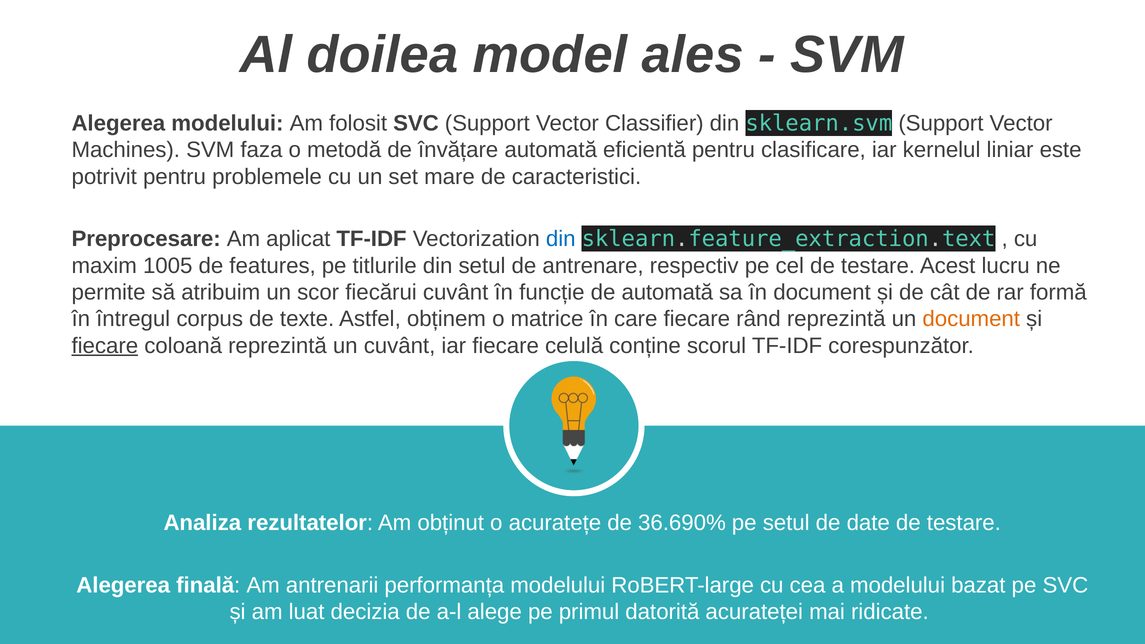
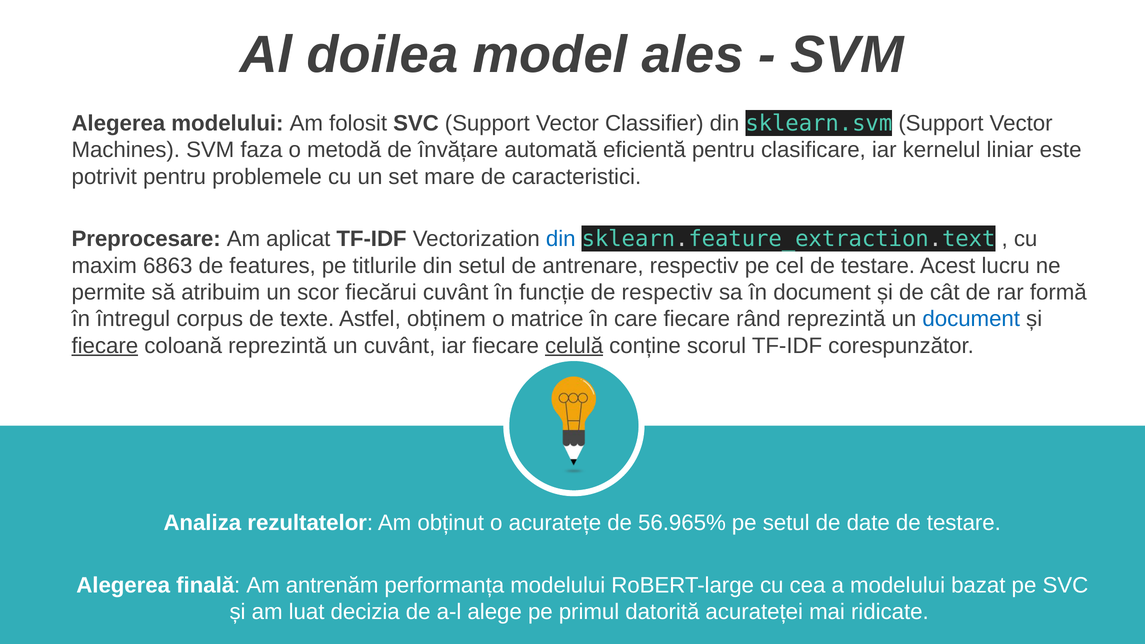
1005: 1005 -> 6863
de automată: automată -> respectiv
document at (971, 319) colour: orange -> blue
celulă underline: none -> present
36.690%: 36.690% -> 56.965%
antrenarii: antrenarii -> antrenăm
